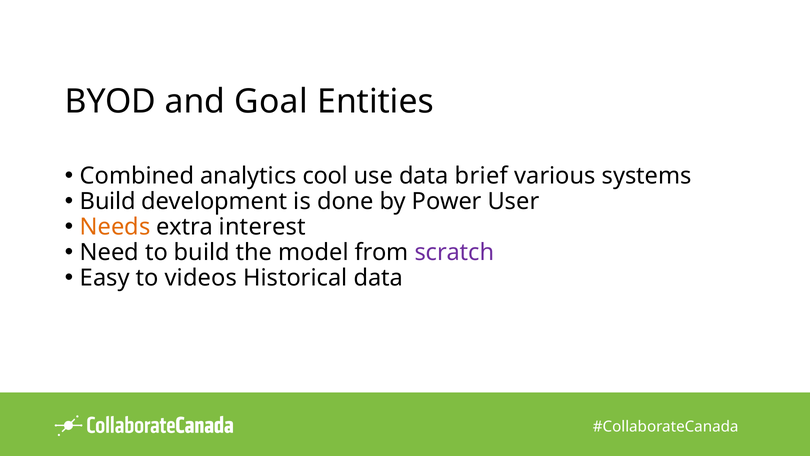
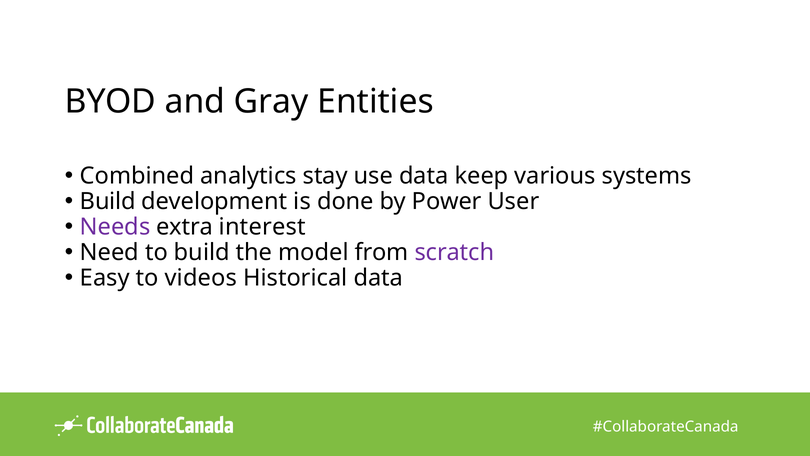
Goal: Goal -> Gray
cool: cool -> stay
brief: brief -> keep
Needs colour: orange -> purple
